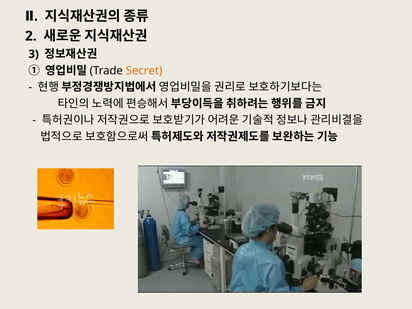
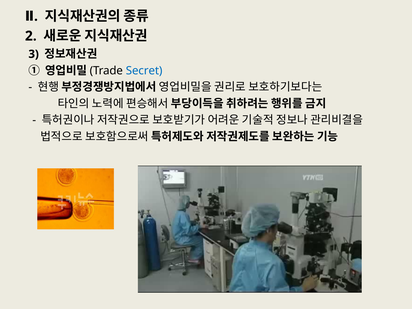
Secret colour: orange -> blue
